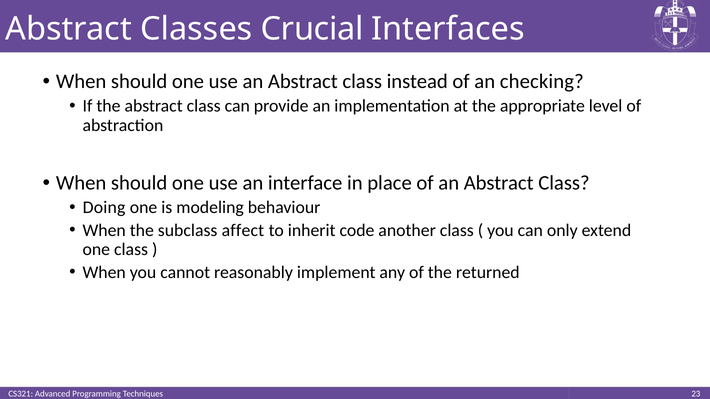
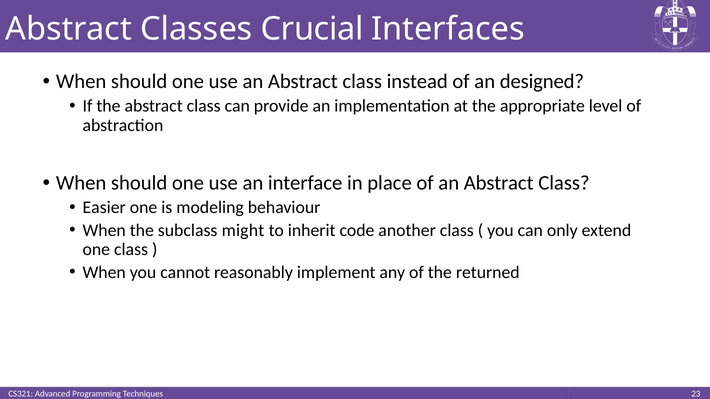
checking: checking -> designed
Doing: Doing -> Easier
affect: affect -> might
